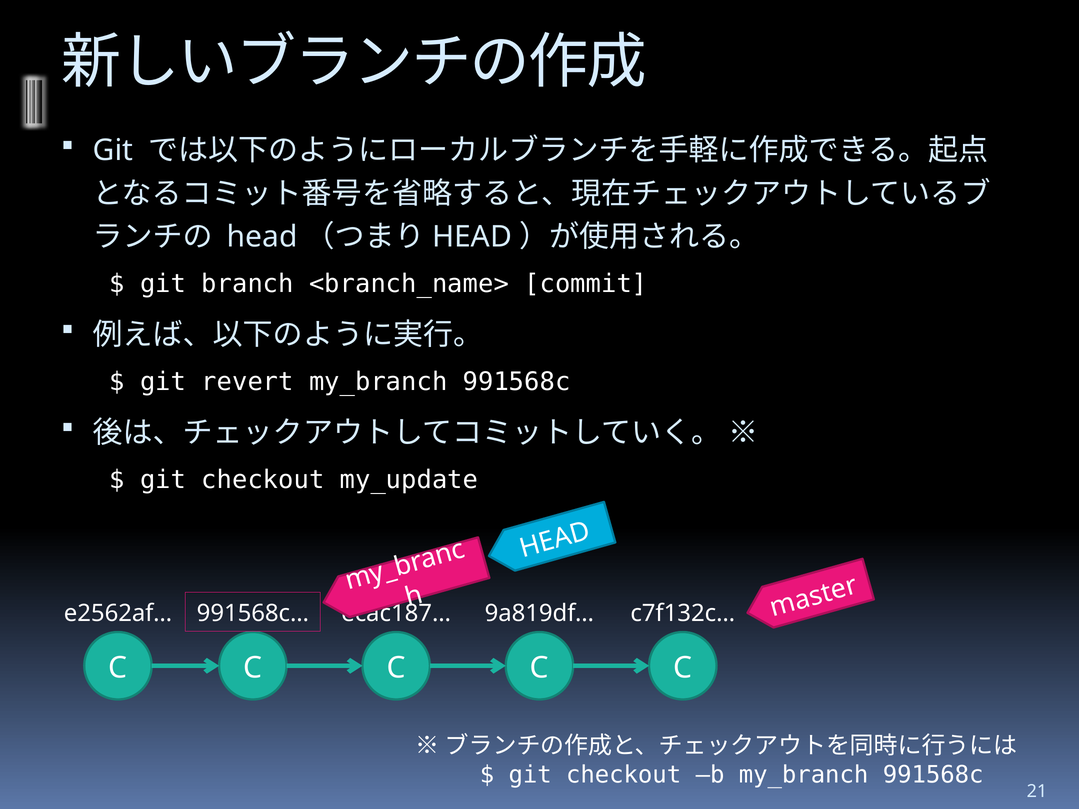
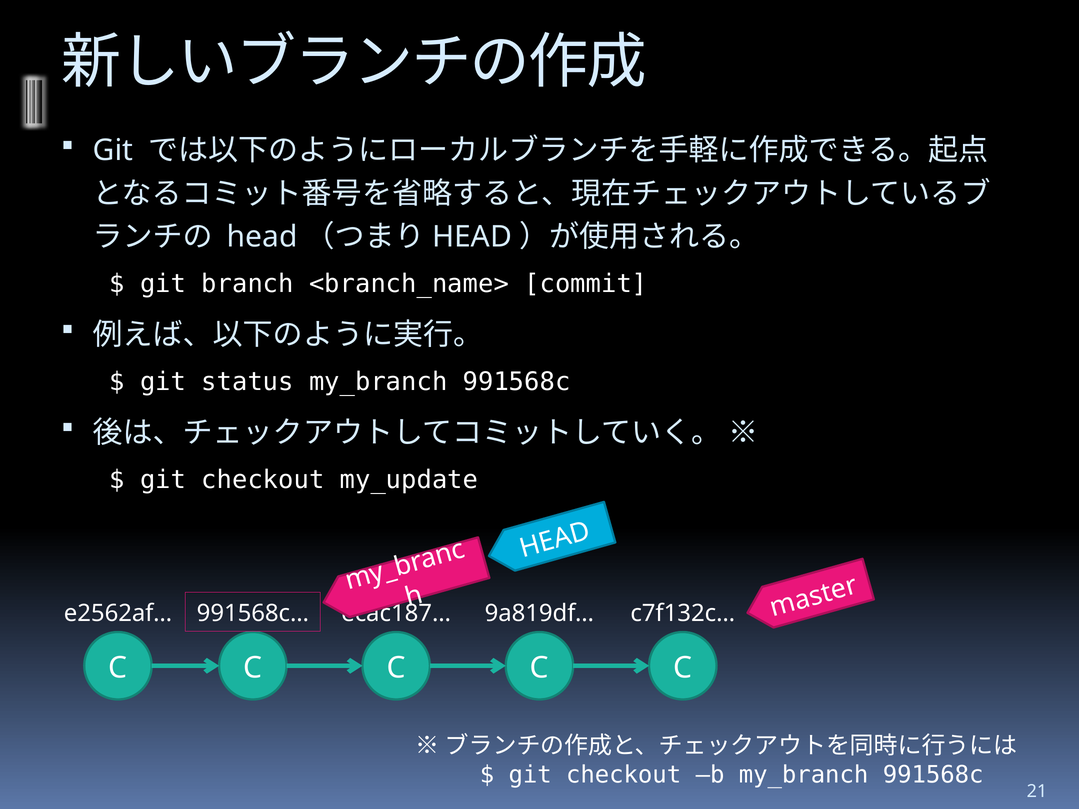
revert: revert -> status
